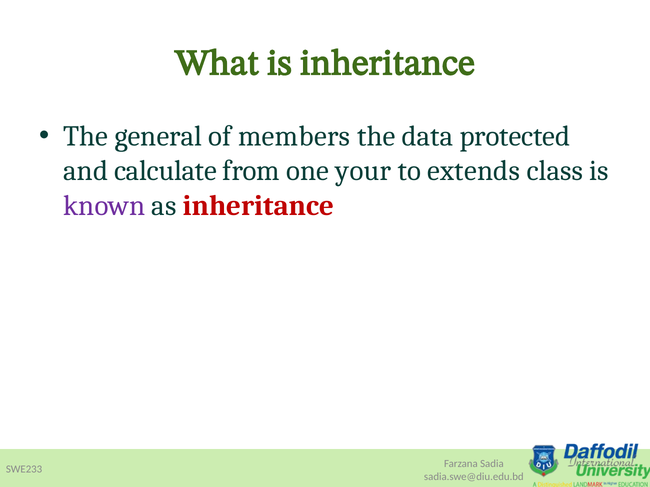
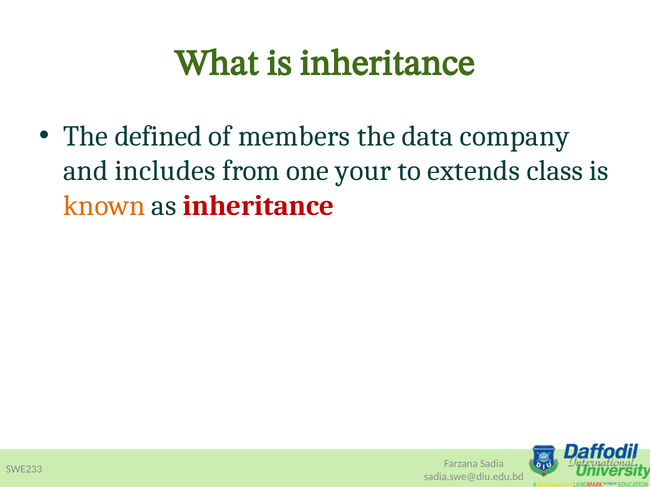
general: general -> defined
protected: protected -> company
calculate: calculate -> includes
known colour: purple -> orange
